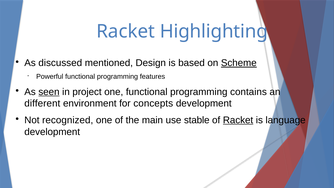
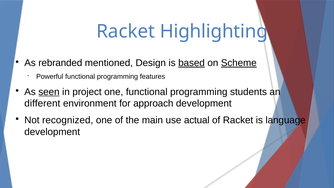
discussed: discussed -> rebranded
based underline: none -> present
contains: contains -> students
concepts: concepts -> approach
stable: stable -> actual
Racket at (238, 120) underline: present -> none
